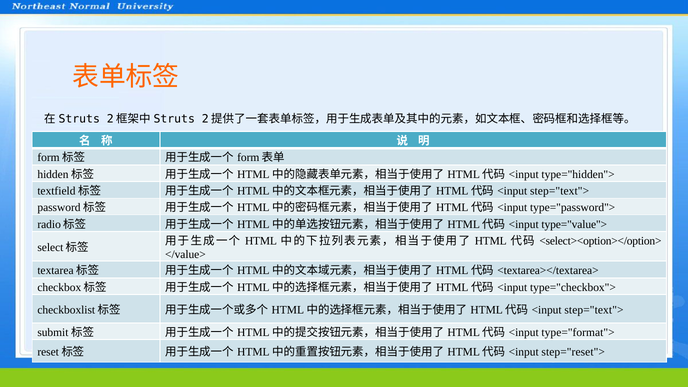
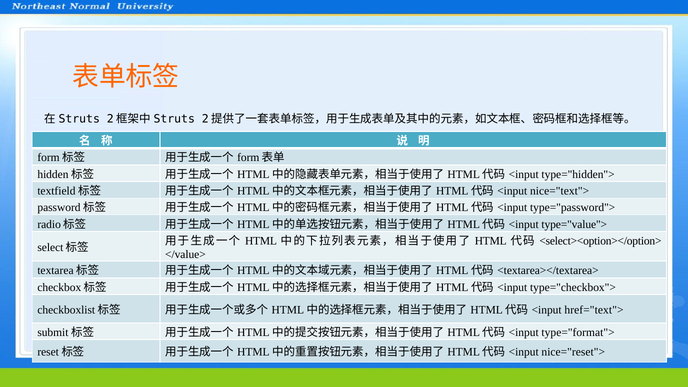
step="text"> at (560, 191): step="text"> -> nice="text">
step="text"> at (594, 310): step="text"> -> href="text">
step="reset">: step="reset"> -> nice="reset">
